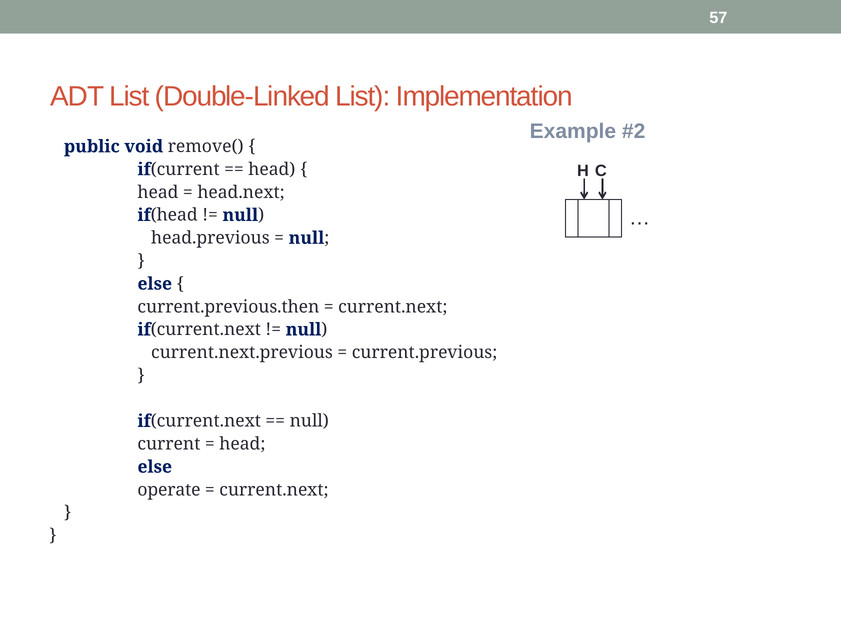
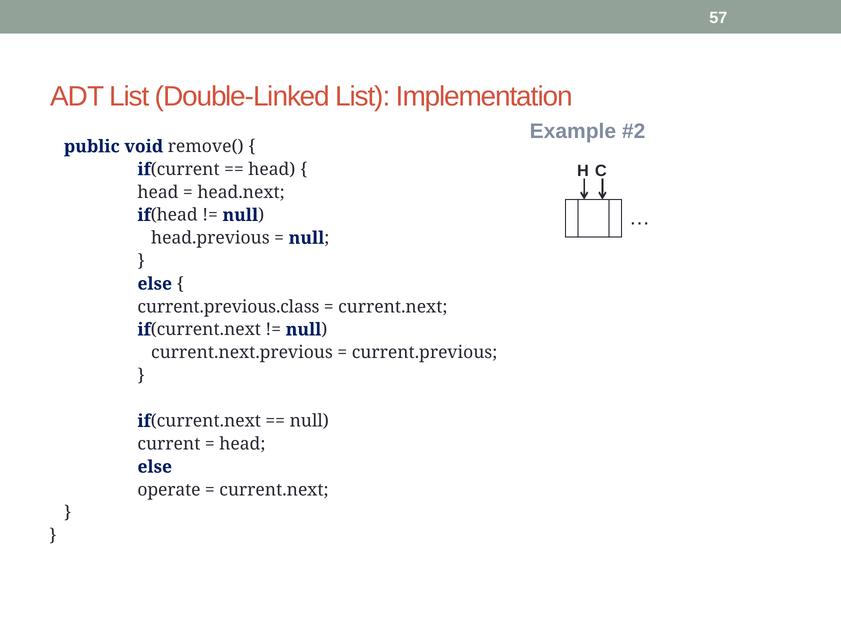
current.previous.then: current.previous.then -> current.previous.class
